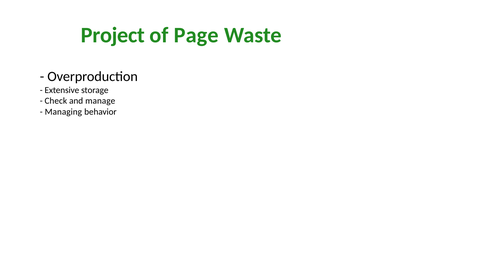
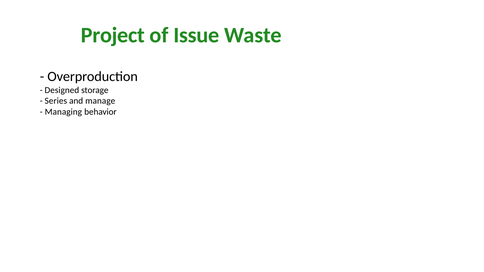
Page: Page -> Issue
Extensive: Extensive -> Designed
Check: Check -> Series
